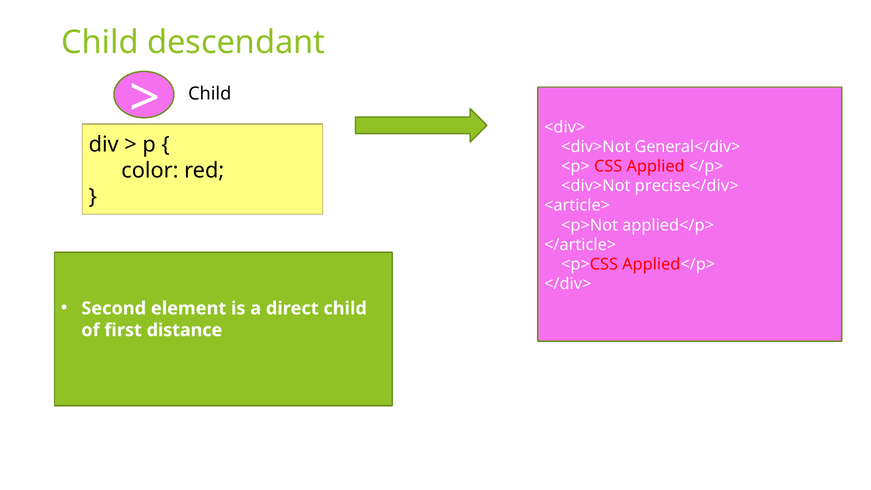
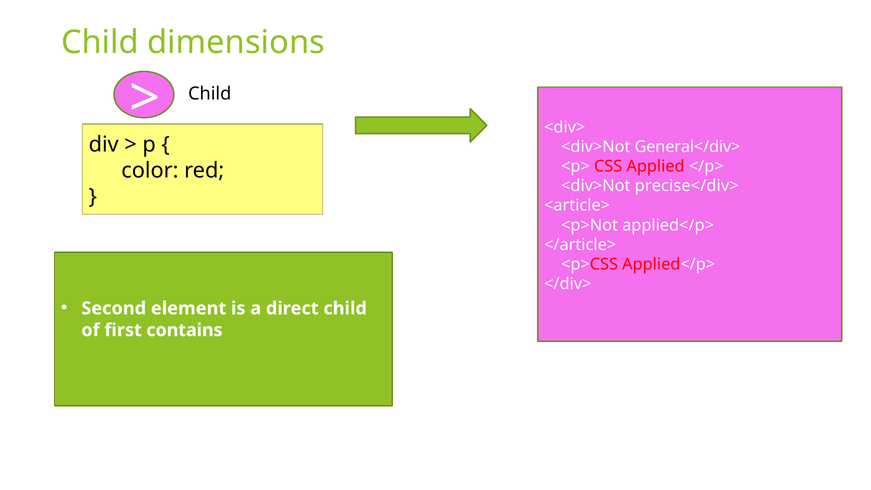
descendant: descendant -> dimensions
distance: distance -> contains
